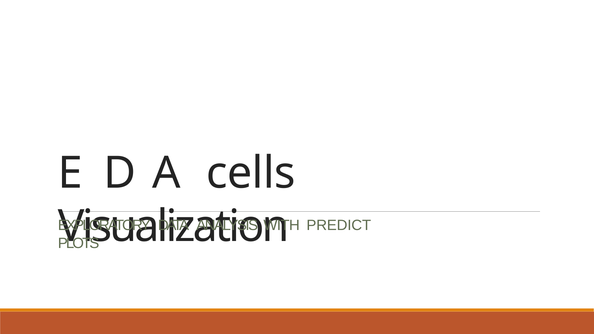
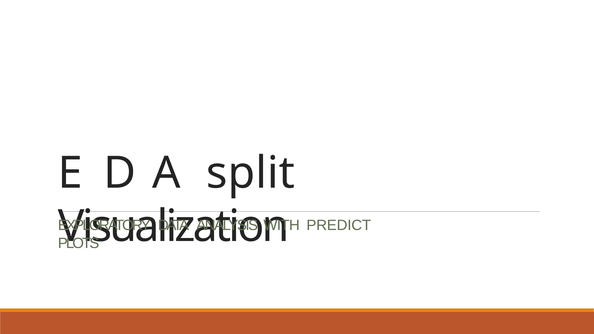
cells: cells -> split
